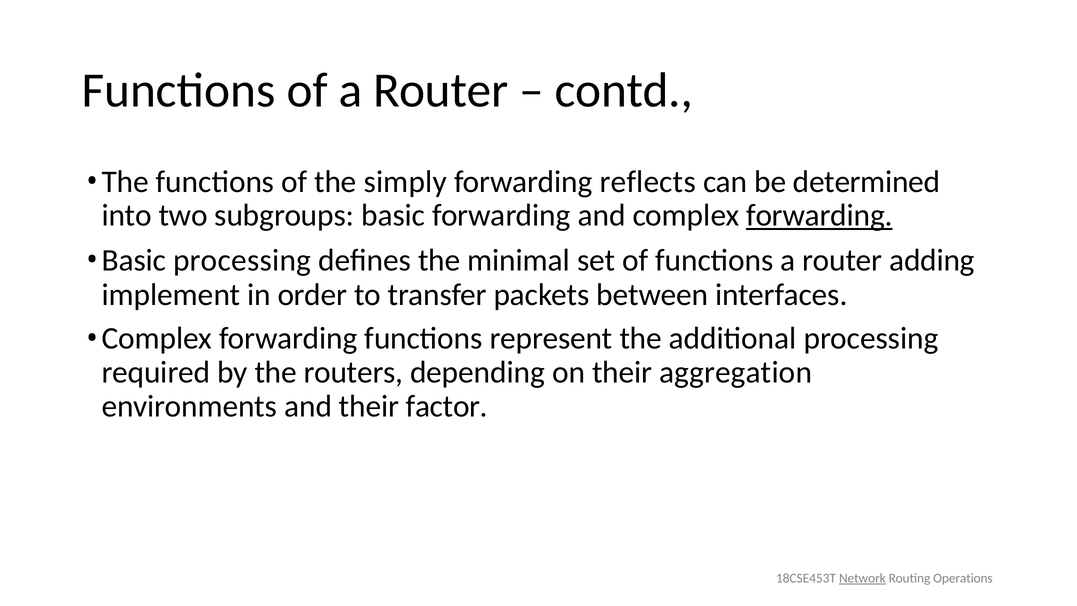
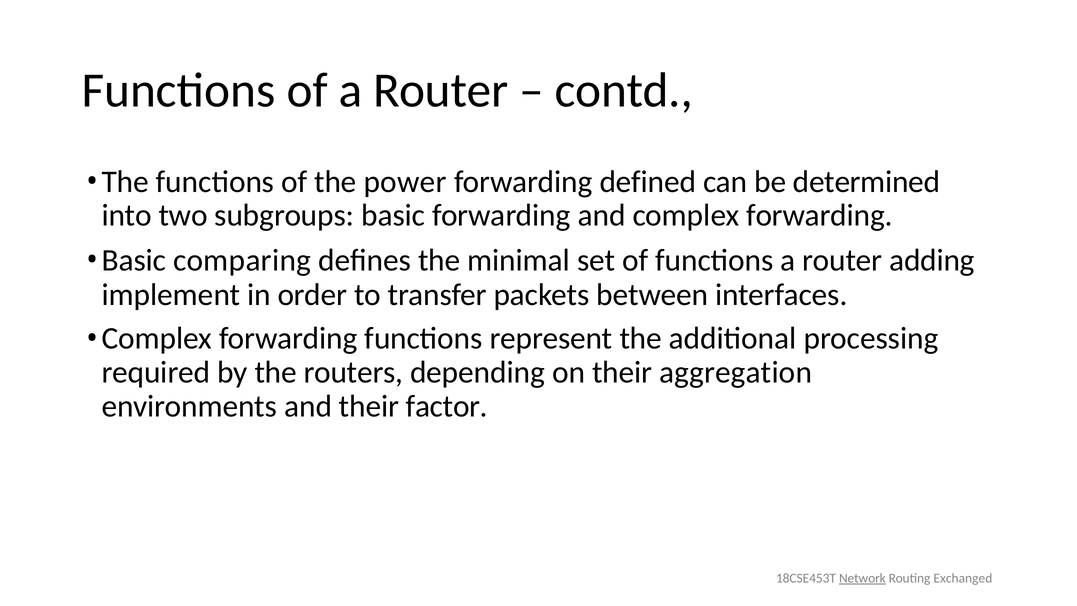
simply: simply -> power
reflects: reflects -> defined
forwarding at (819, 215) underline: present -> none
Basic processing: processing -> comparing
Operations: Operations -> Exchanged
